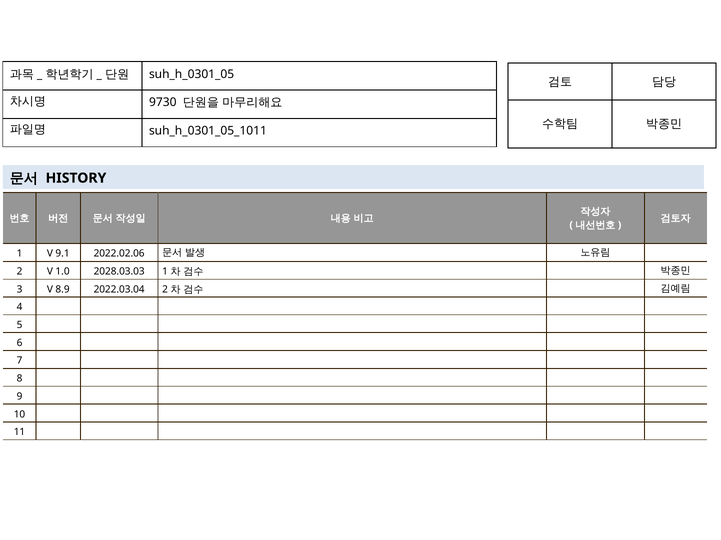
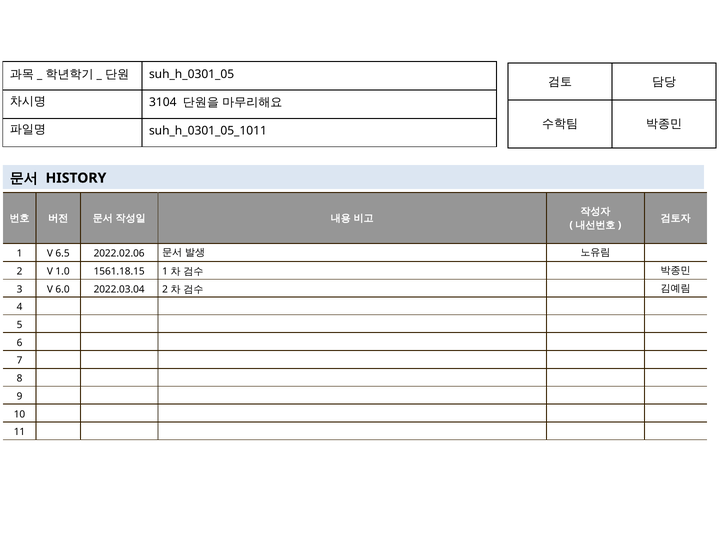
9730: 9730 -> 3104
9.1: 9.1 -> 6.5
2028.03.03: 2028.03.03 -> 1561.18.15
8.9: 8.9 -> 6.0
